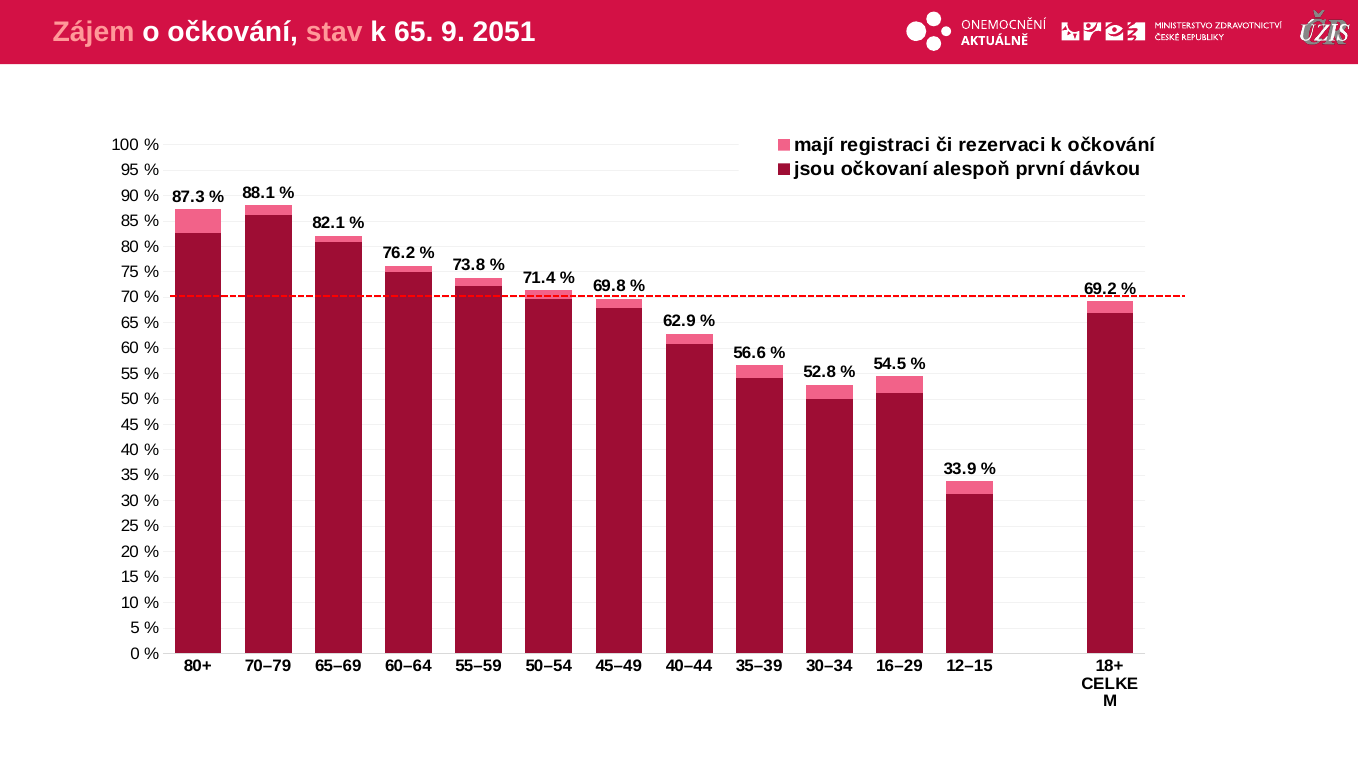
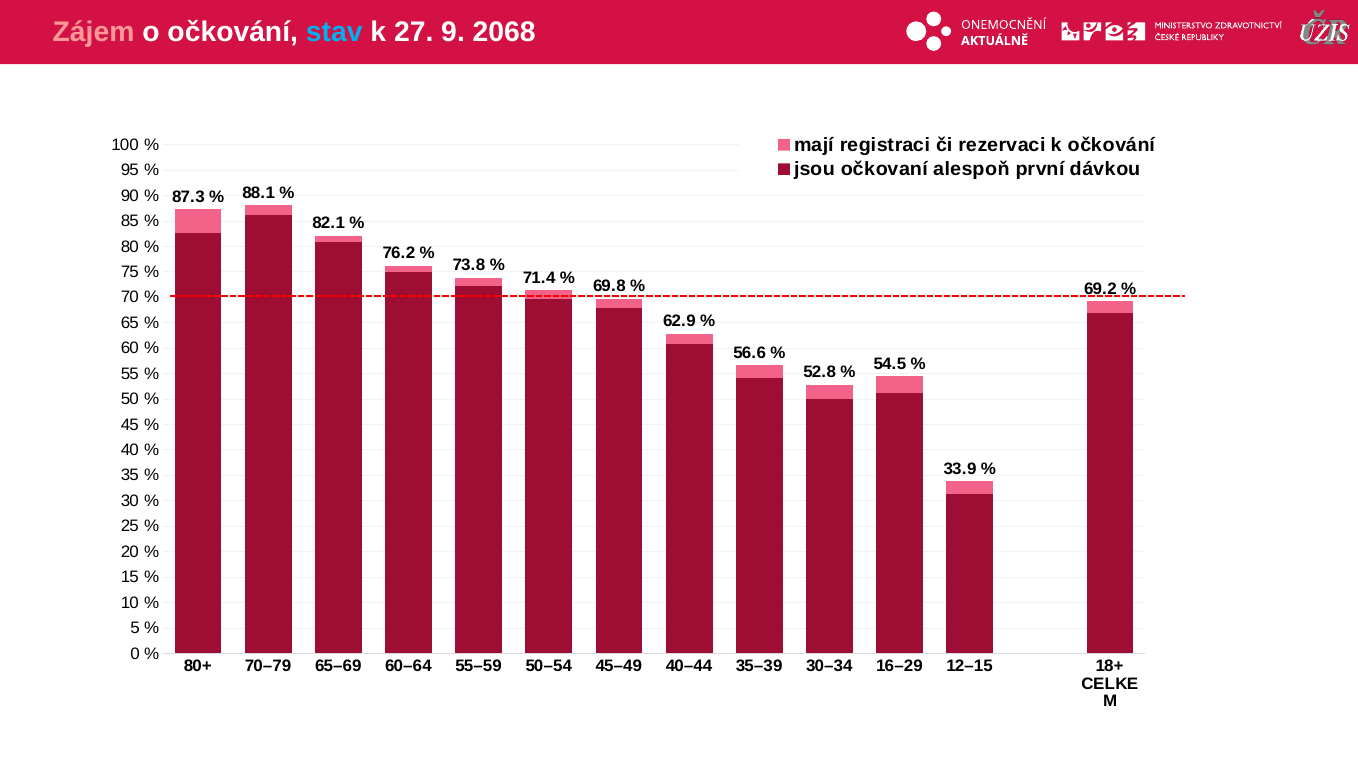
stav colour: pink -> light blue
k 65: 65 -> 27
2051: 2051 -> 2068
